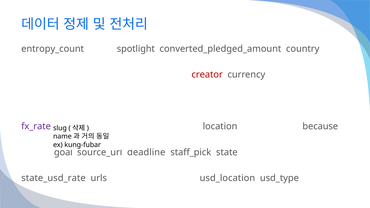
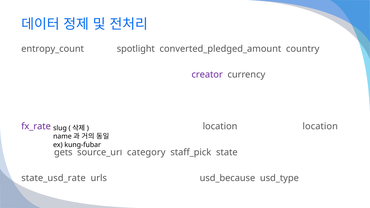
creator colour: red -> purple
because: because -> location
profile goal: goal -> gets
deadline: deadline -> category
usd_location: usd_location -> usd_because
